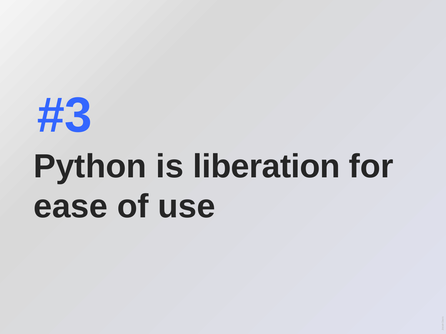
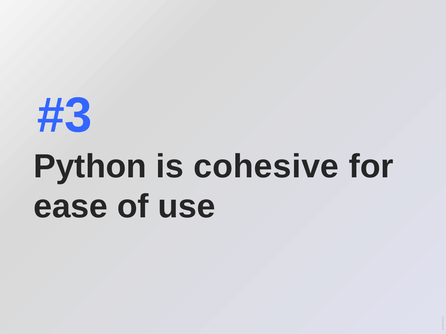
liberation: liberation -> cohesive
